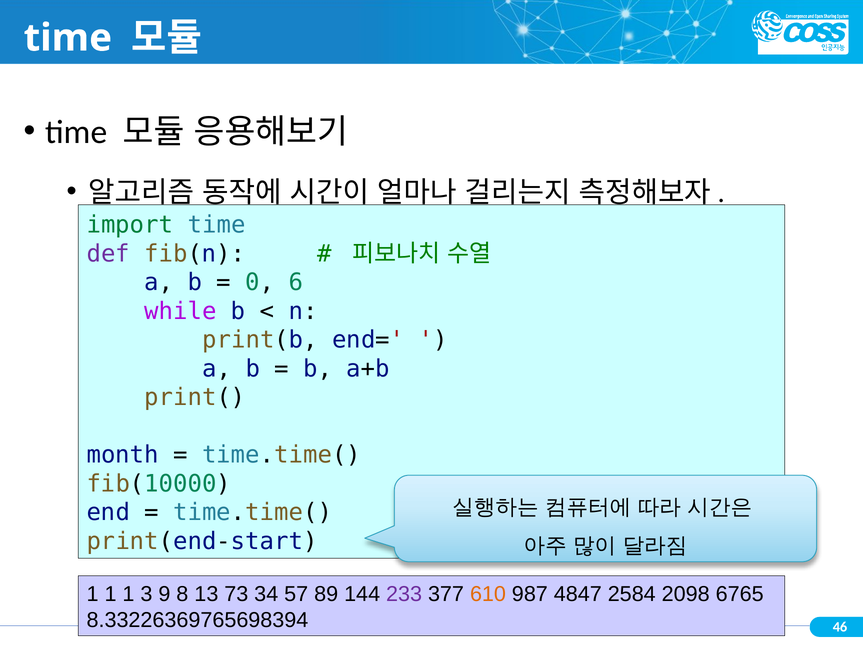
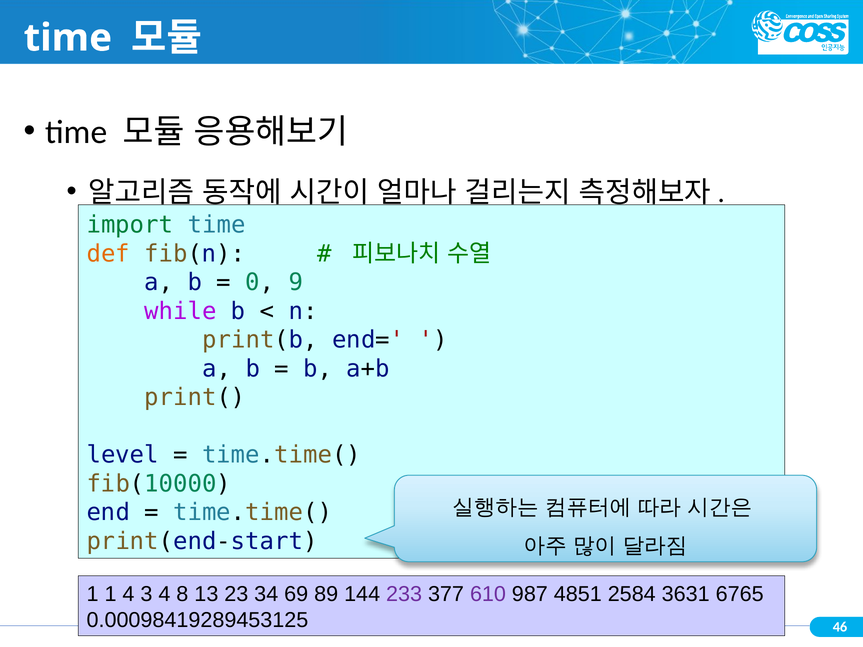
def colour: purple -> orange
6: 6 -> 9
month: month -> level
1 1 1: 1 -> 4
3 9: 9 -> 4
73: 73 -> 23
57: 57 -> 69
610 colour: orange -> purple
4847: 4847 -> 4851
2098: 2098 -> 3631
8.33226369765698394: 8.33226369765698394 -> 0.00098419289453125
